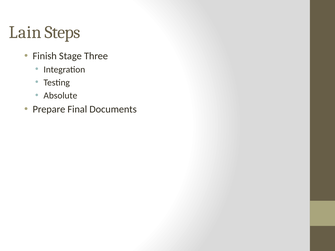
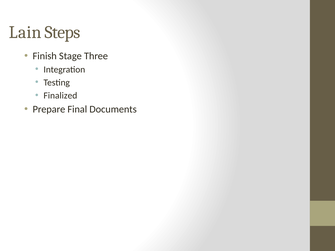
Absolute: Absolute -> Finalized
